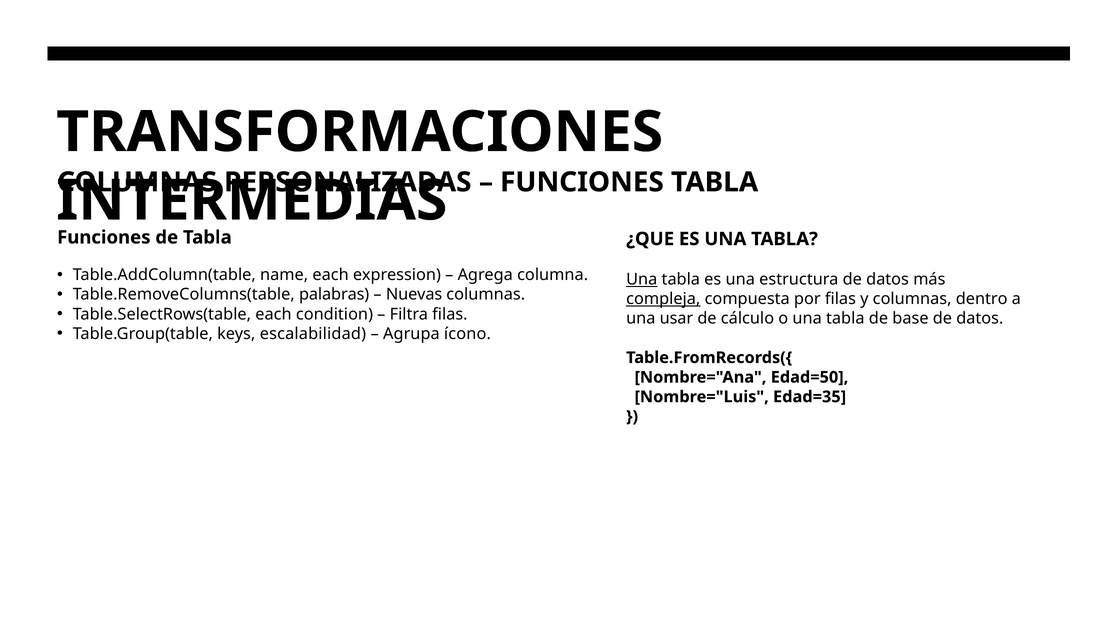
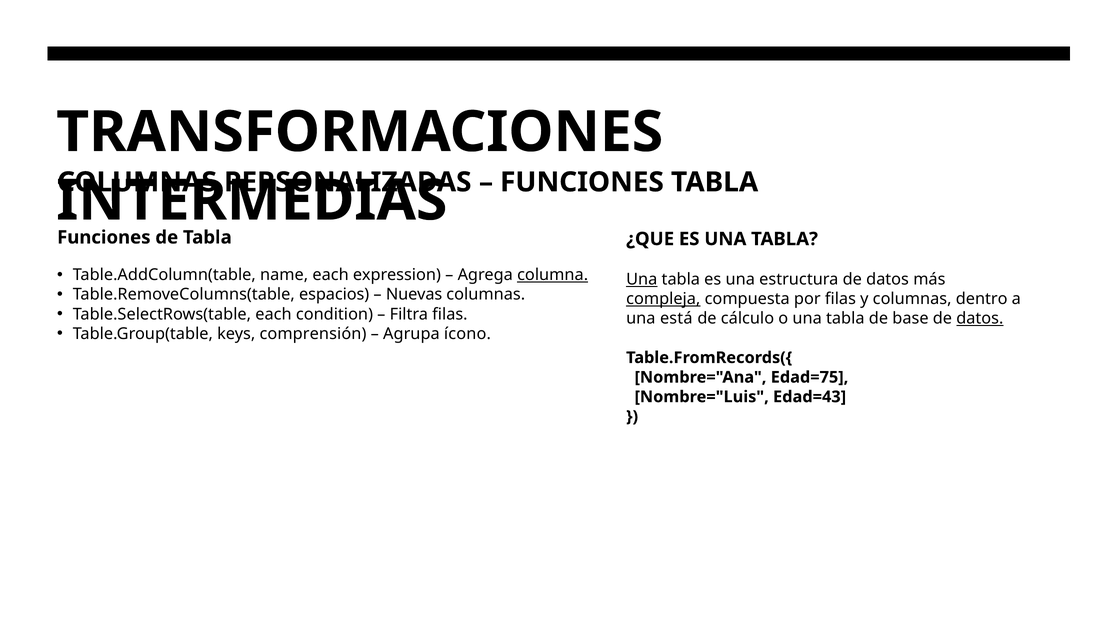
columna underline: none -> present
palabras: palabras -> espacios
usar: usar -> está
datos at (980, 318) underline: none -> present
escalabilidad: escalabilidad -> comprensión
Edad=50: Edad=50 -> Edad=75
Edad=35: Edad=35 -> Edad=43
